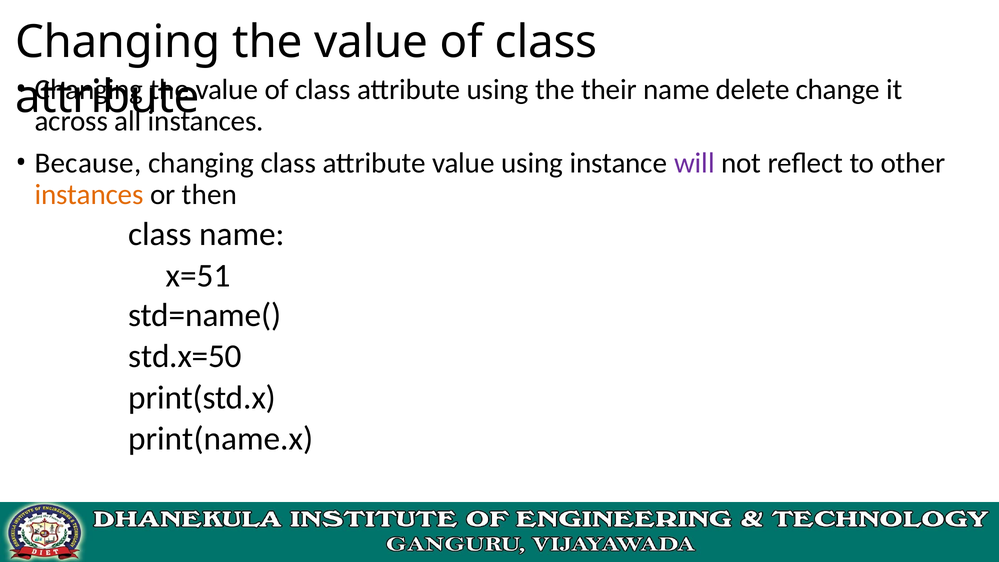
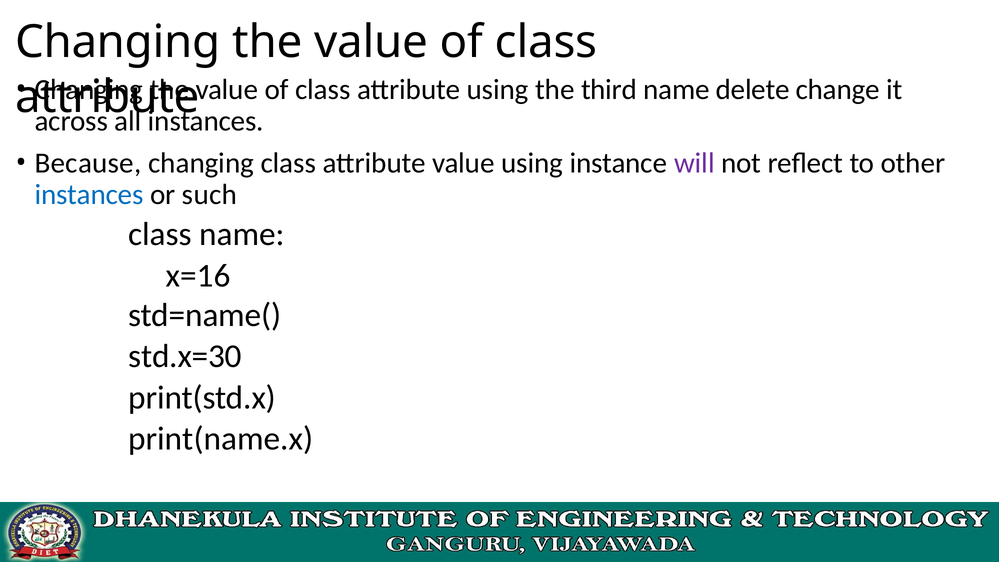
their: their -> third
instances at (89, 195) colour: orange -> blue
then: then -> such
x=51: x=51 -> x=16
std.x=50: std.x=50 -> std.x=30
